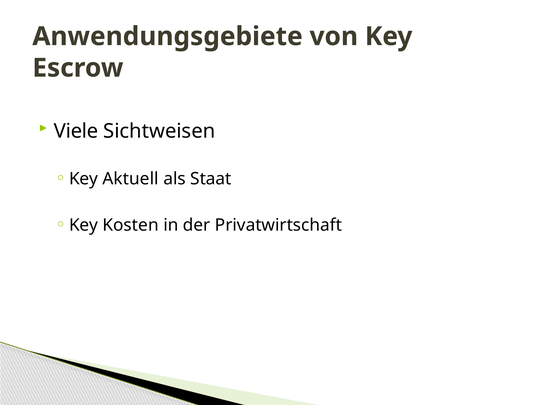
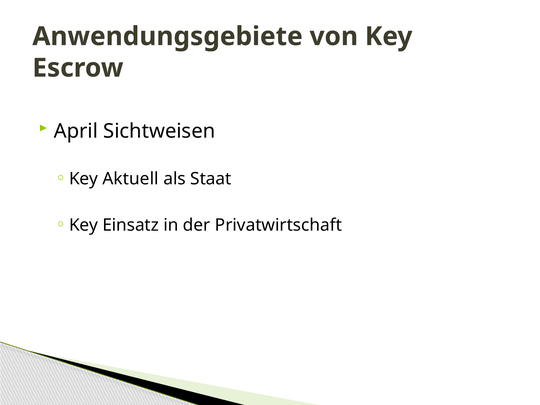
Viele: Viele -> April
Kosten: Kosten -> Einsatz
